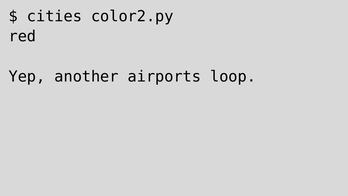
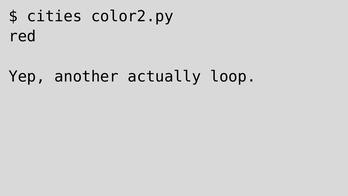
airports: airports -> actually
